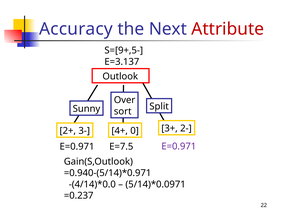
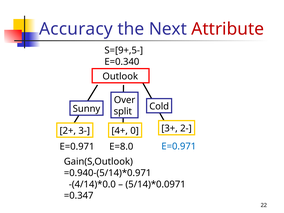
E=3.137: E=3.137 -> E=0.340
Split: Split -> Cold
sort: sort -> split
E=7.5: E=7.5 -> E=8.0
E=0.971 at (179, 146) colour: purple -> blue
=0.237: =0.237 -> =0.347
